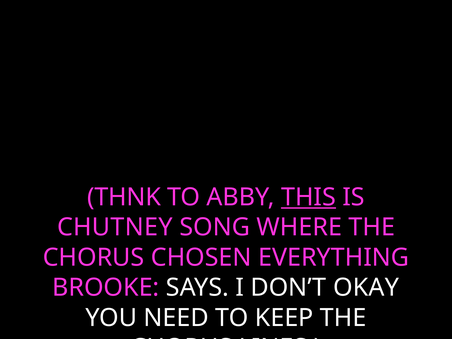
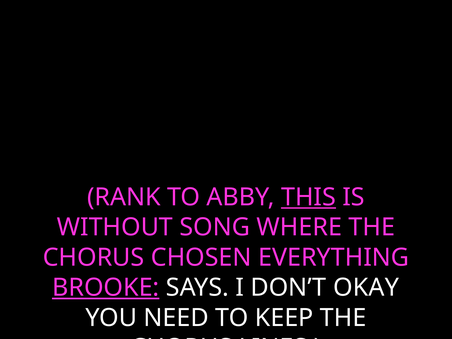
THNK: THNK -> RANK
CHUTNEY: CHUTNEY -> WITHOUT
BROOKE underline: none -> present
